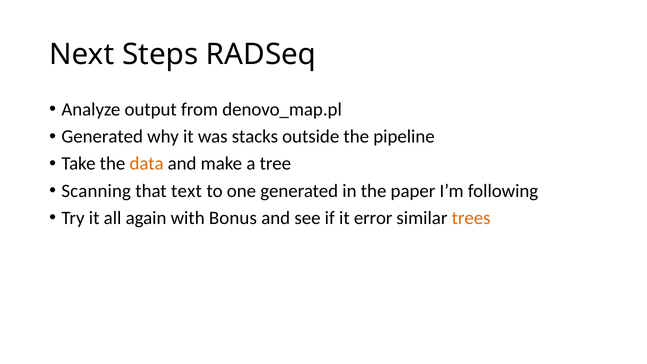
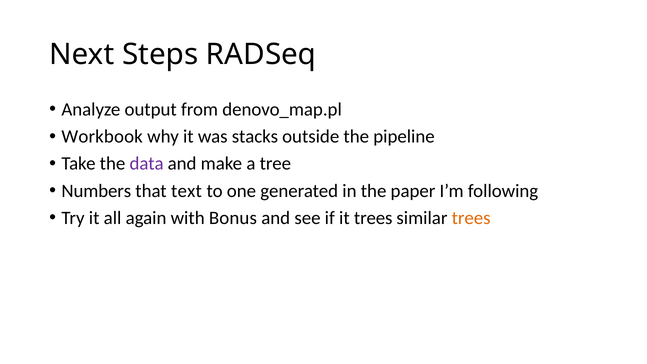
Generated at (102, 137): Generated -> Workbook
data colour: orange -> purple
Scanning: Scanning -> Numbers
it error: error -> trees
